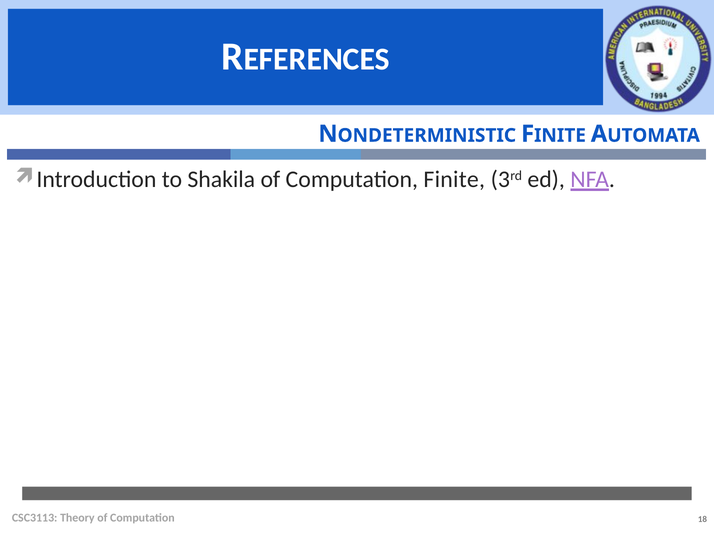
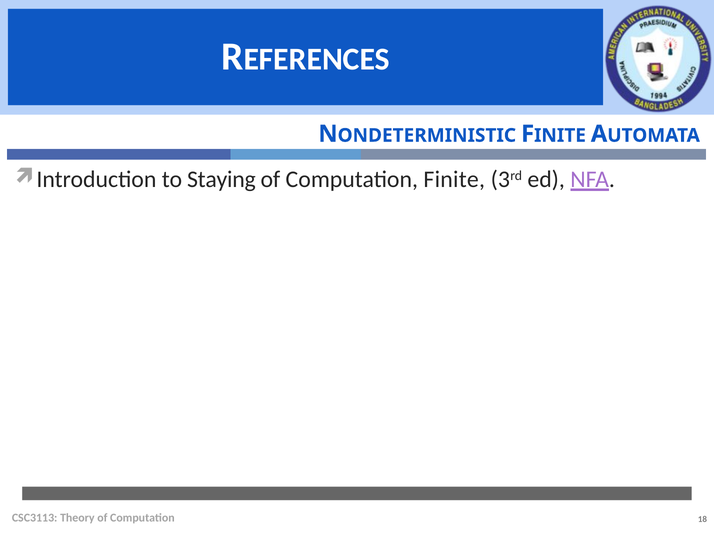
Shakila: Shakila -> Staying
